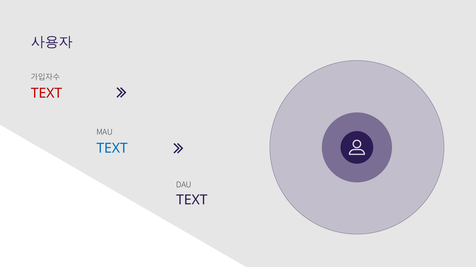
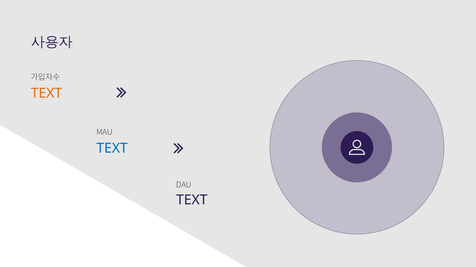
TEXT at (46, 94) colour: red -> orange
